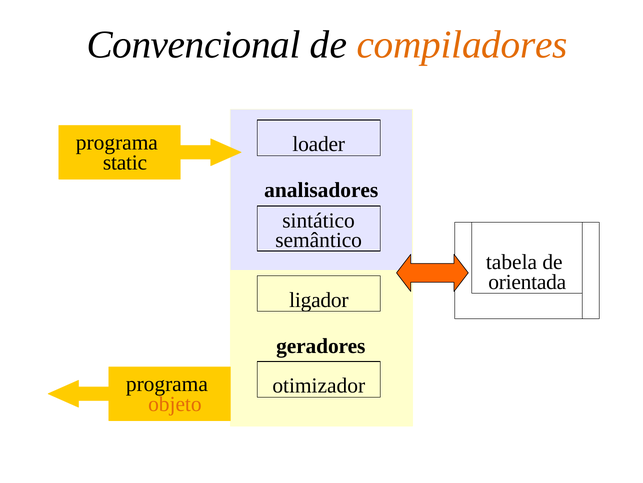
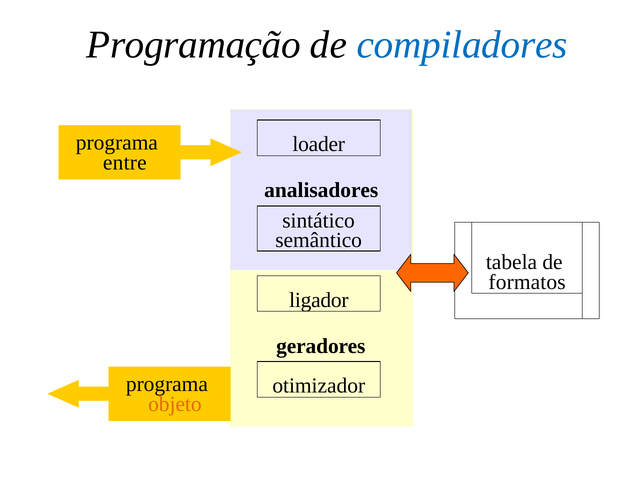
Convencional: Convencional -> Programação
compiladores colour: orange -> blue
static: static -> entre
orientada: orientada -> formatos
